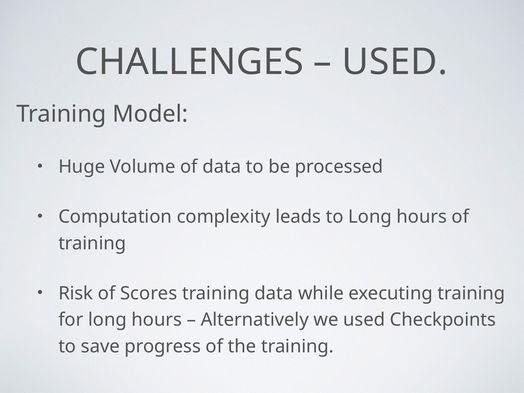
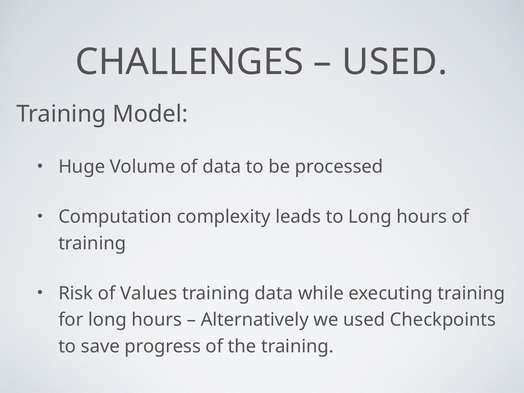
Scores: Scores -> Values
